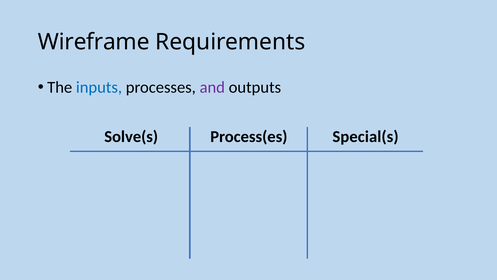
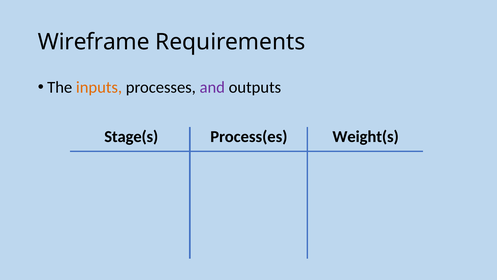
inputs colour: blue -> orange
Solve(s: Solve(s -> Stage(s
Special(s: Special(s -> Weight(s
